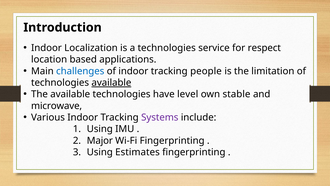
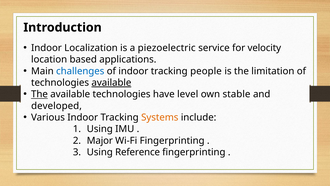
a technologies: technologies -> piezoelectric
respect: respect -> velocity
The at (39, 94) underline: none -> present
microwave: microwave -> developed
Systems colour: purple -> orange
Estimates: Estimates -> Reference
